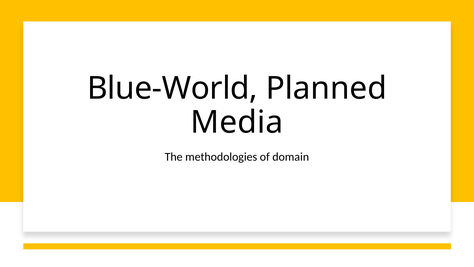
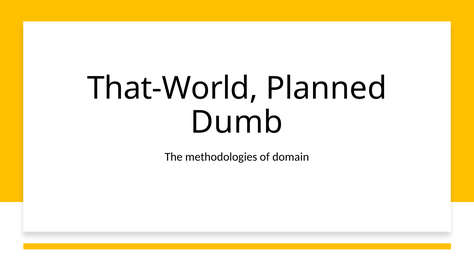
Blue-World: Blue-World -> That-World
Media: Media -> Dumb
